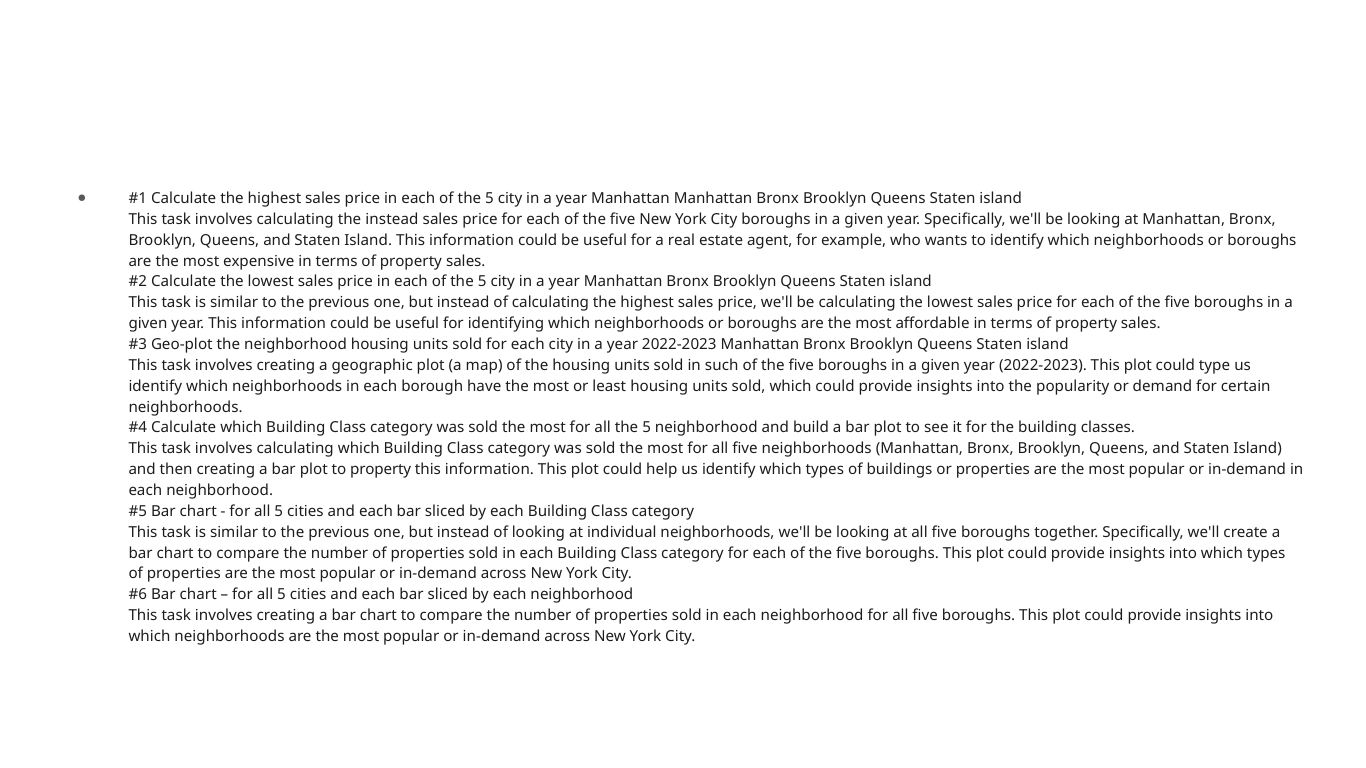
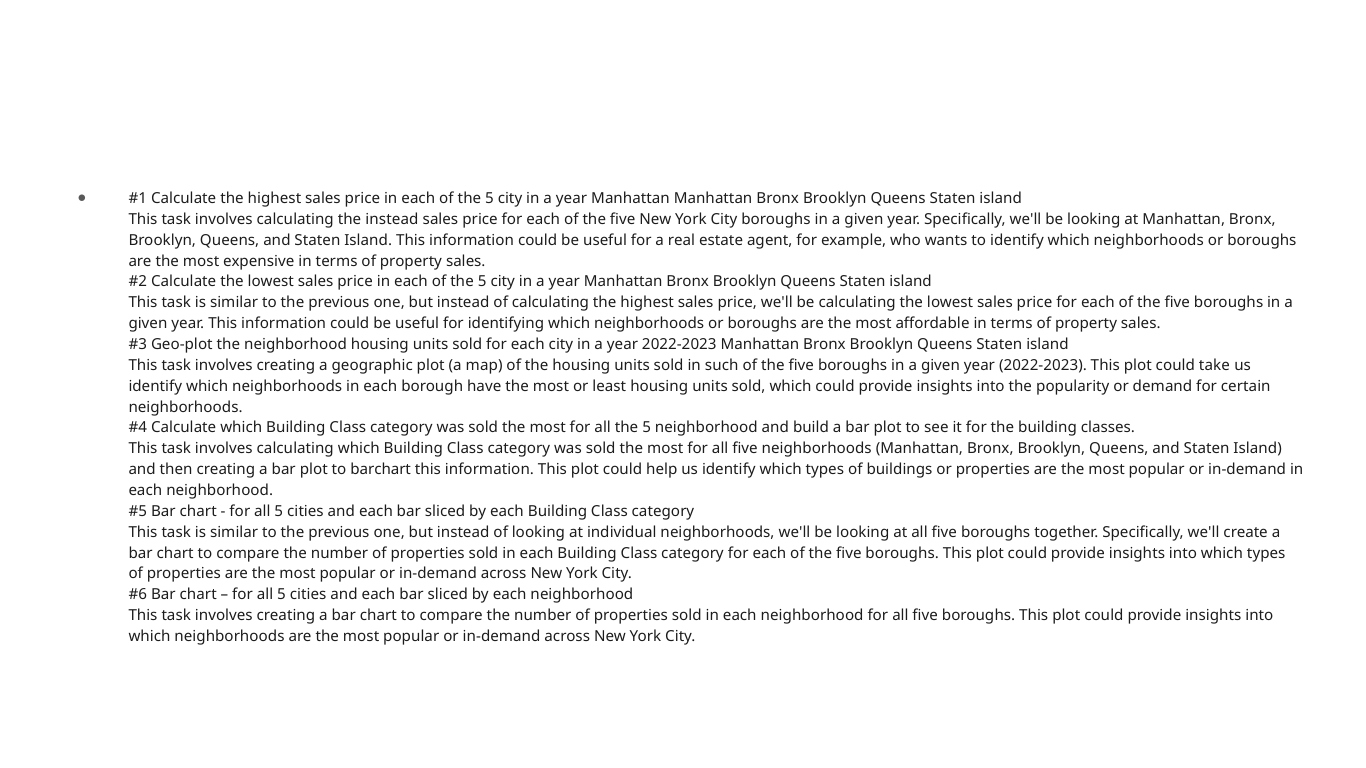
type: type -> take
to property: property -> barchart
